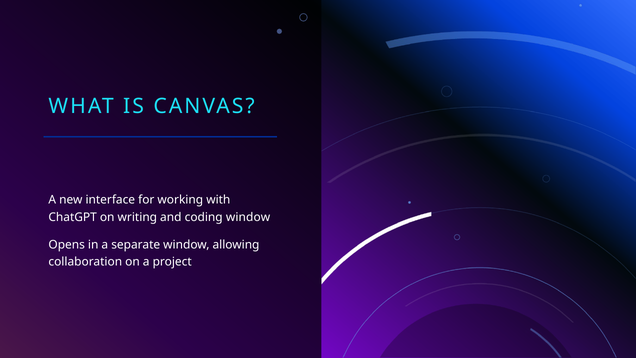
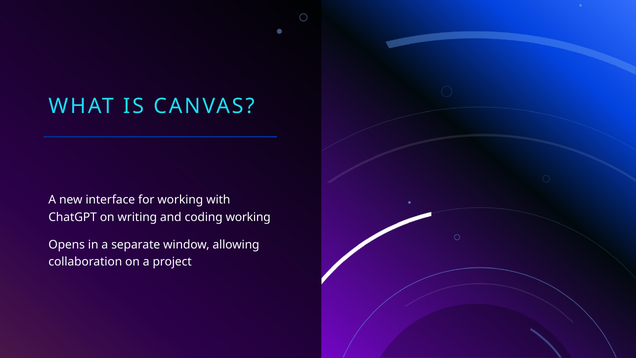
coding window: window -> working
